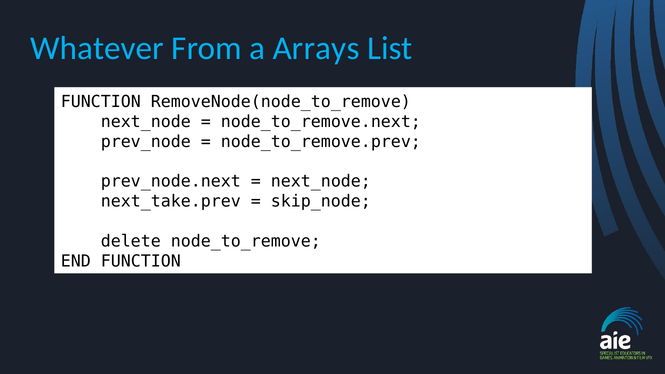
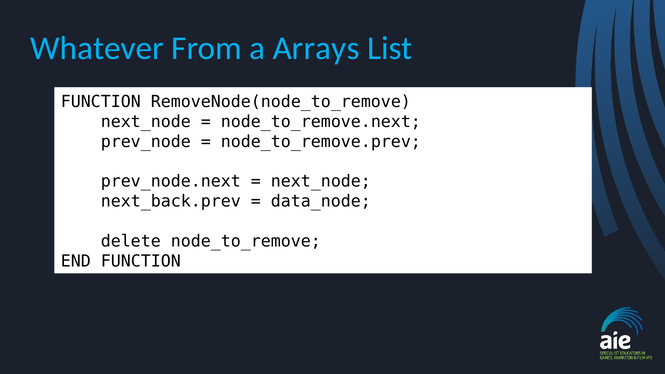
next_take.prev: next_take.prev -> next_back.prev
skip_node: skip_node -> data_node
